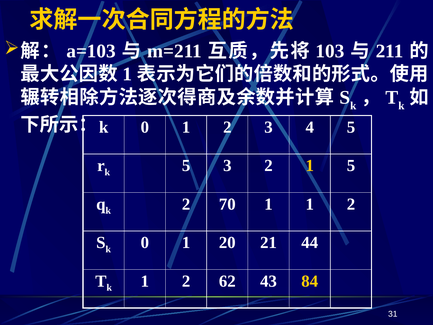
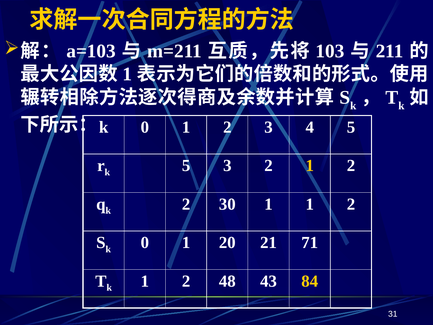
2 1 5: 5 -> 2
70: 70 -> 30
44: 44 -> 71
62: 62 -> 48
